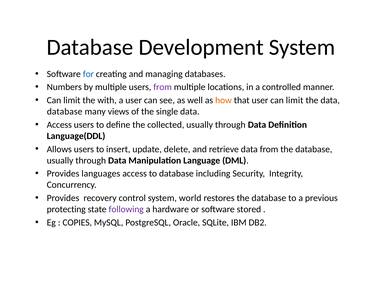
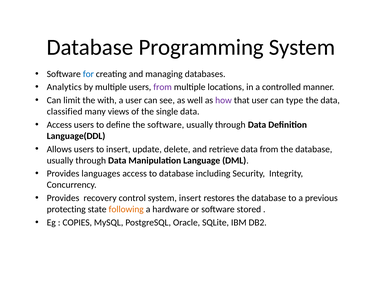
Development: Development -> Programming
Numbers: Numbers -> Analytics
how colour: orange -> purple
user can limit: limit -> type
database at (65, 112): database -> classified
the collected: collected -> software
system world: world -> insert
following colour: purple -> orange
